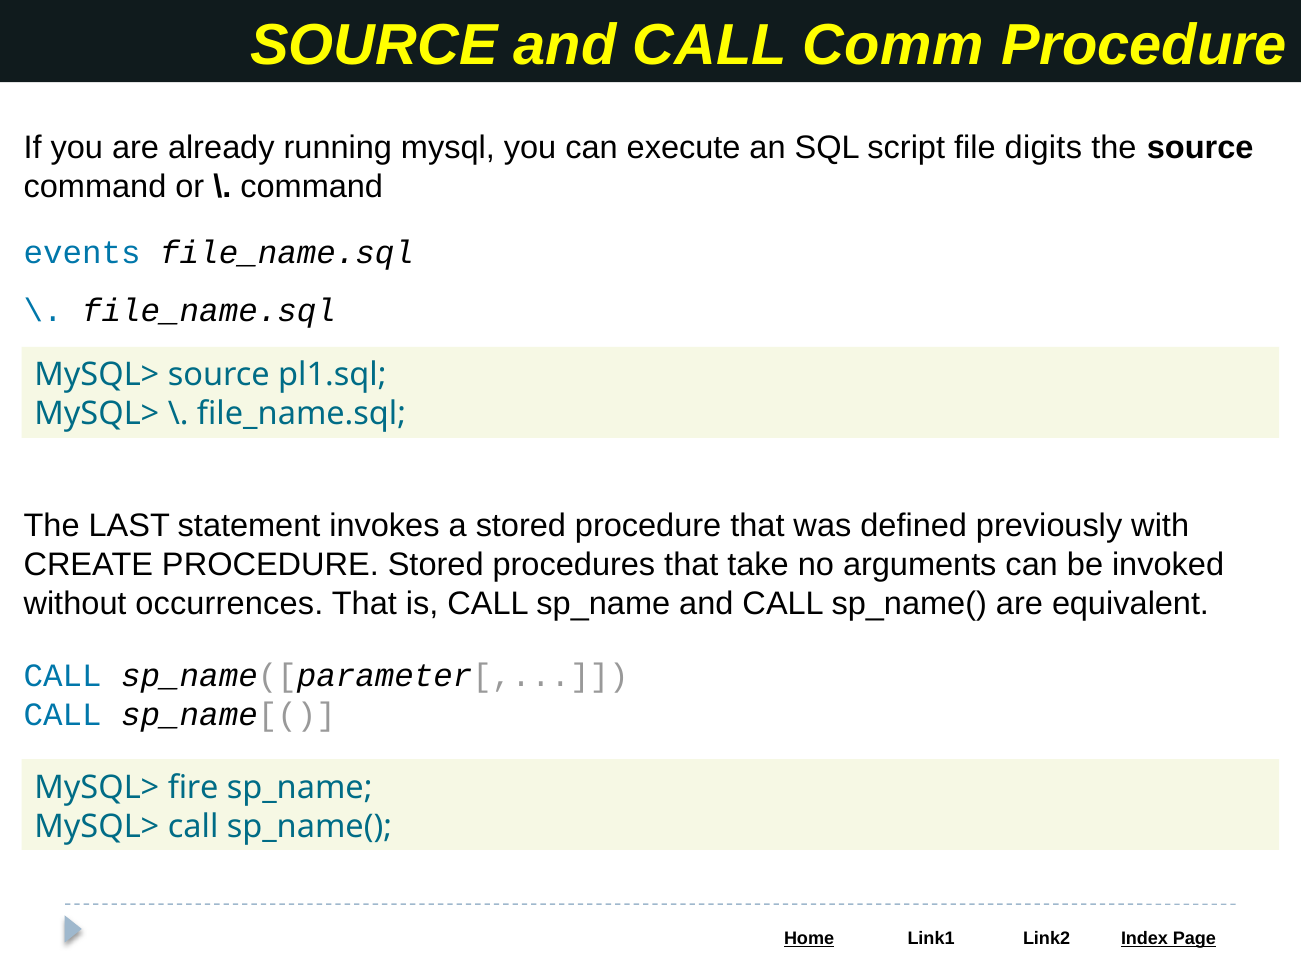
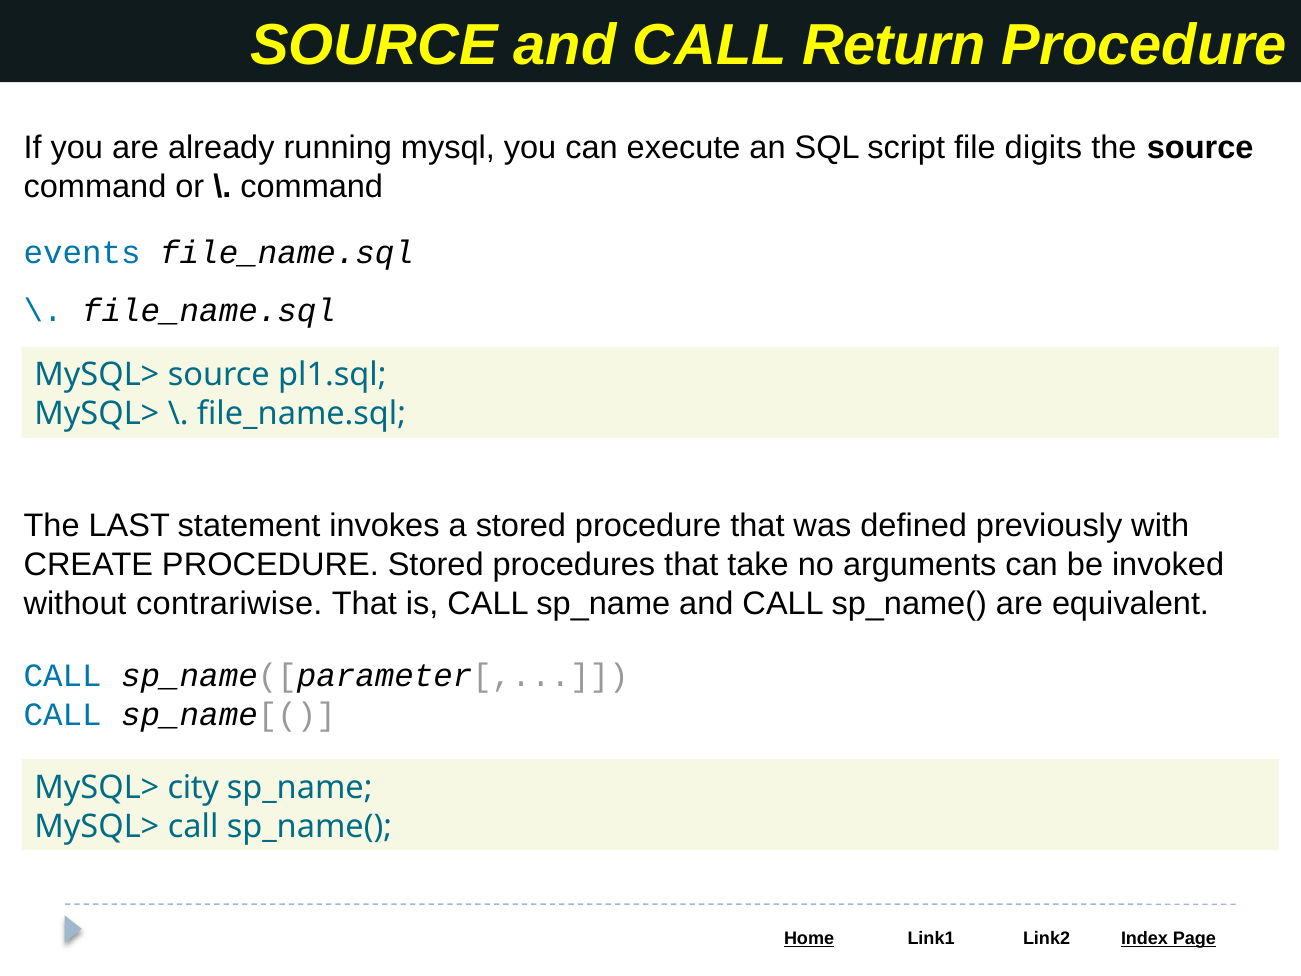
Comm: Comm -> Return
occurrences: occurrences -> contrariwise
fire: fire -> city
